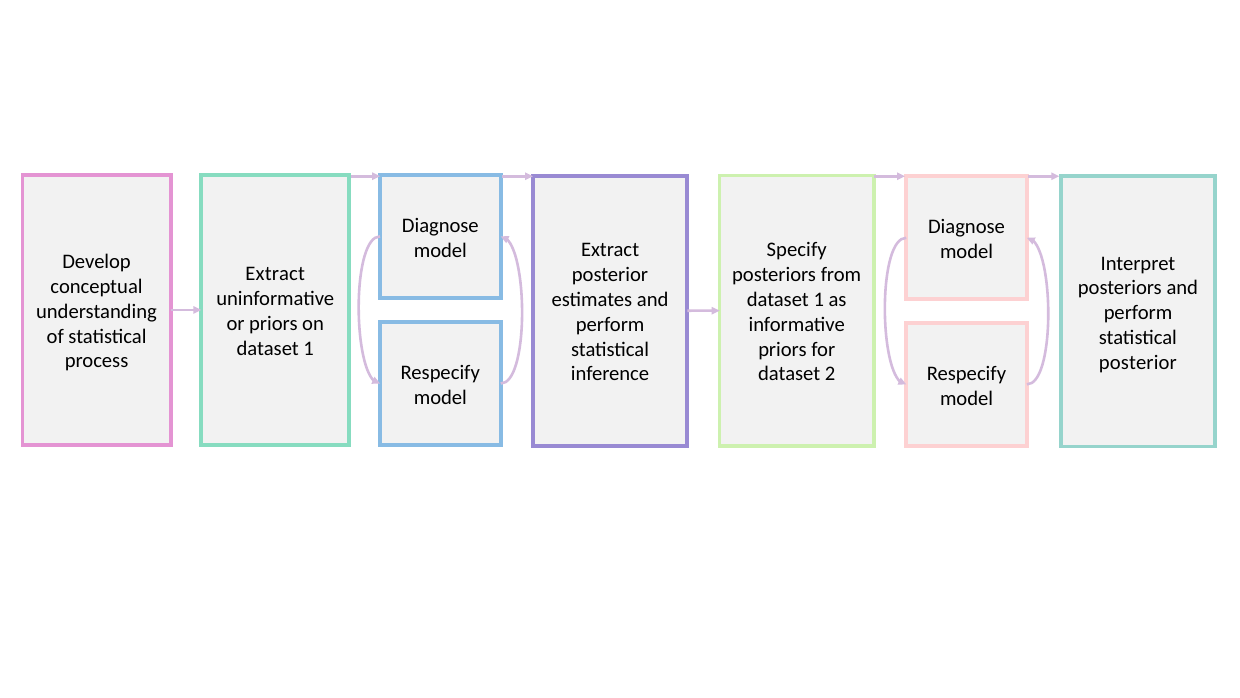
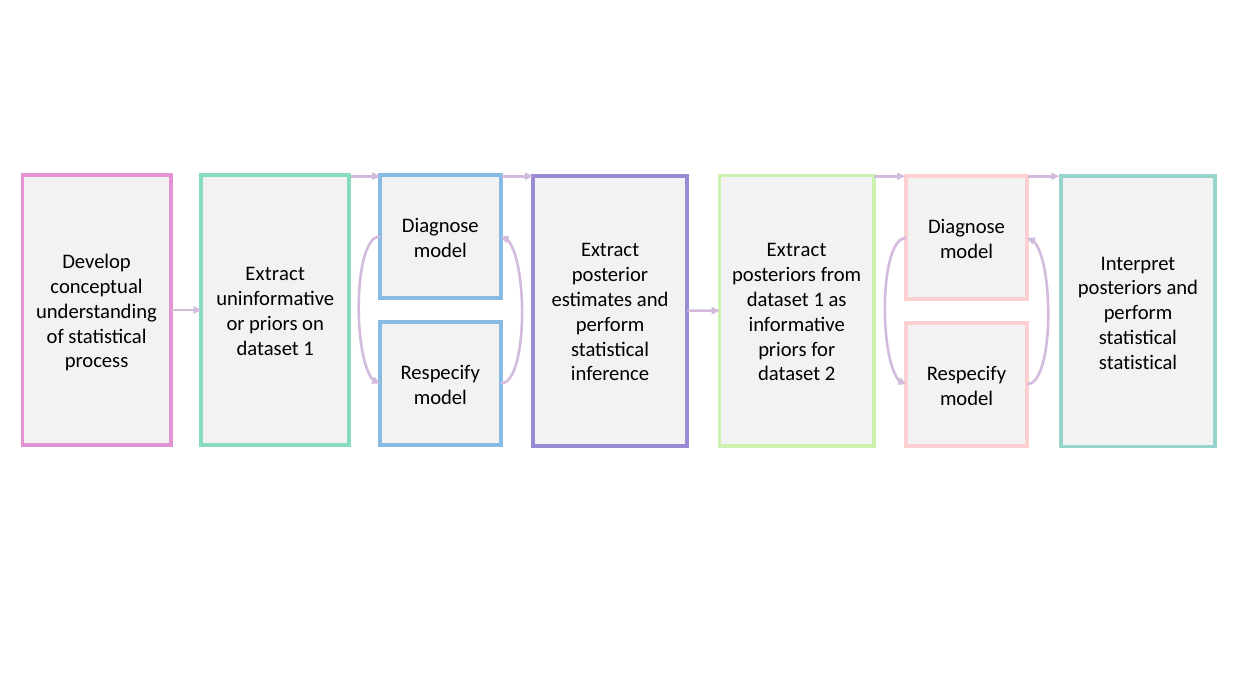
Specify at (797, 250): Specify -> Extract
posterior at (1138, 362): posterior -> statistical
